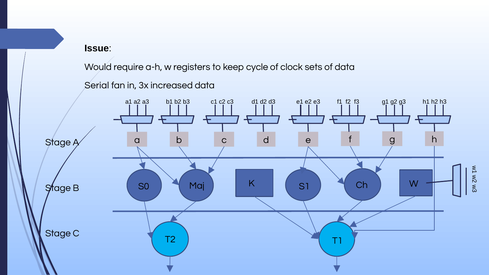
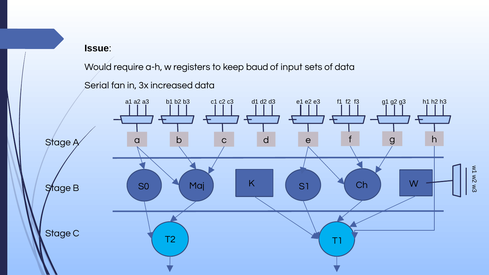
cycle: cycle -> baud
clock: clock -> input
